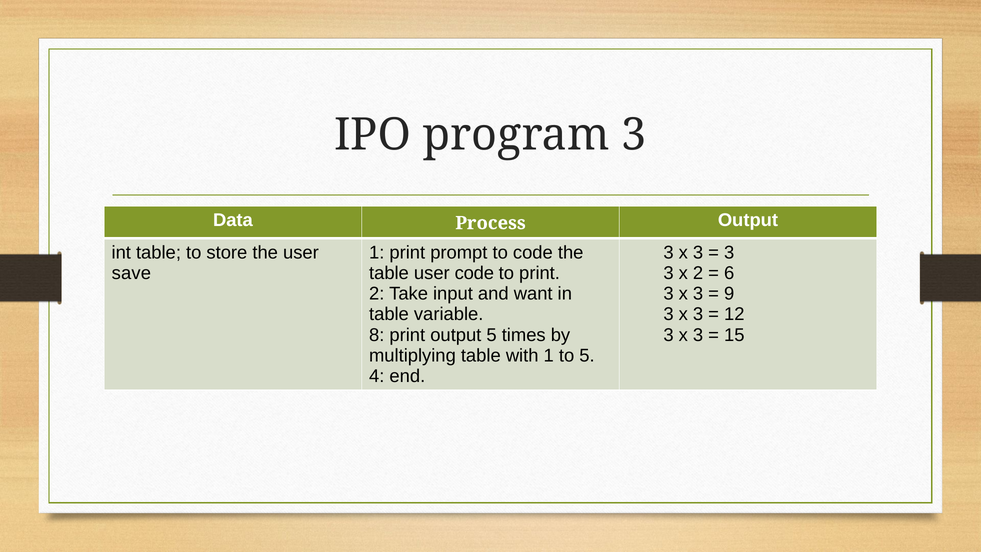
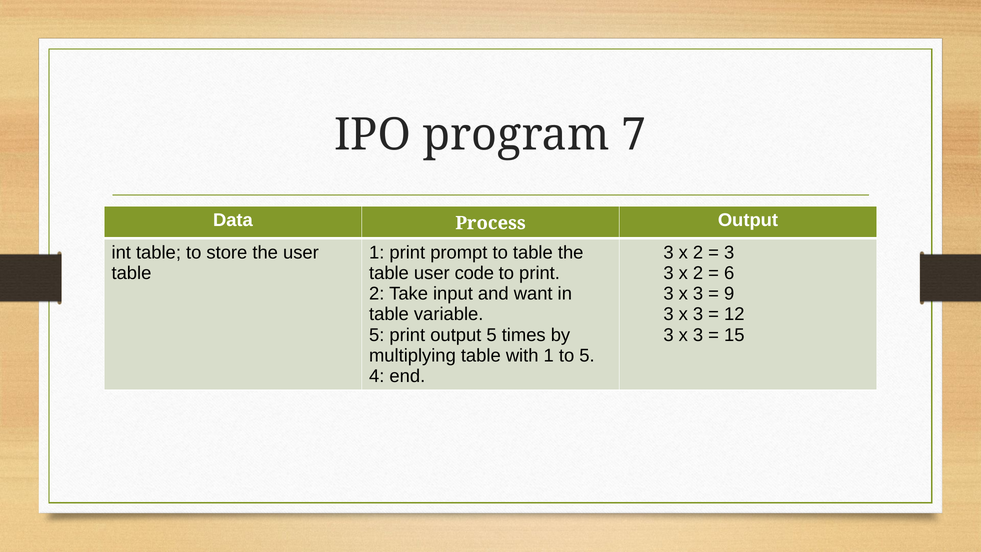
program 3: 3 -> 7
to code: code -> table
3 at (698, 252): 3 -> 2
save at (131, 273): save -> table
8 at (377, 335): 8 -> 5
